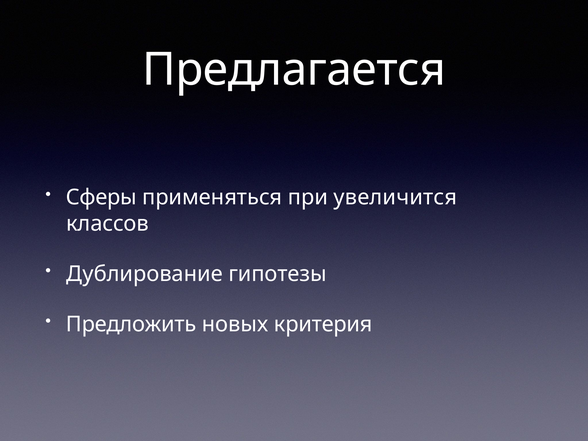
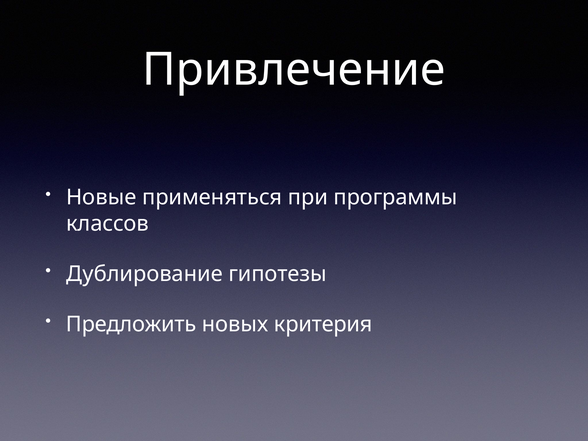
Предлагается: Предлагается -> Привлечение
Сферы: Сферы -> Новые
увеличится: увеличится -> программы
